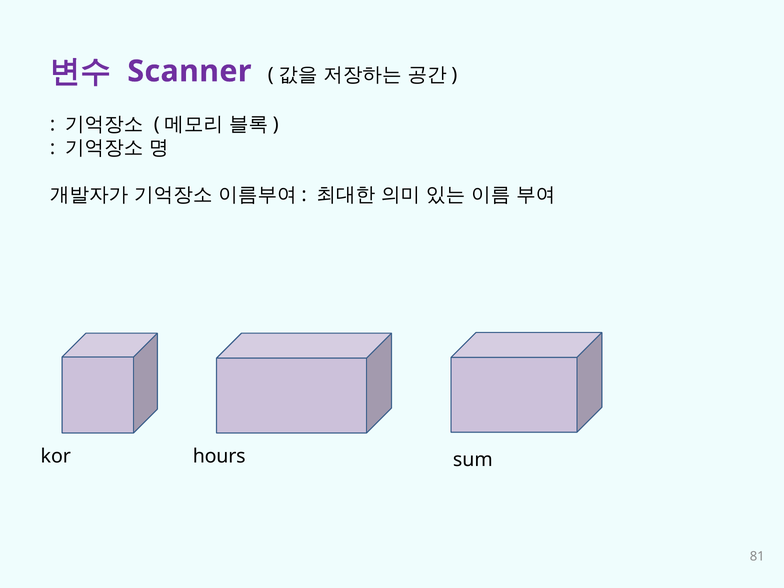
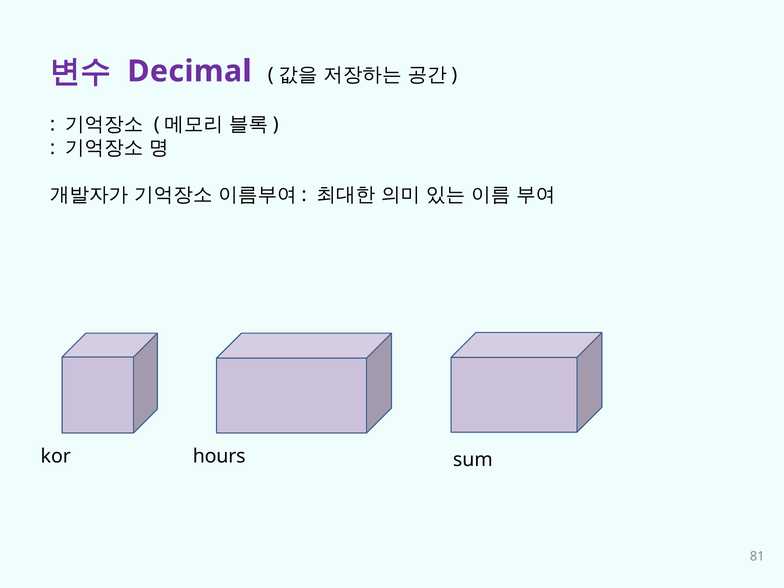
Scanner: Scanner -> Decimal
